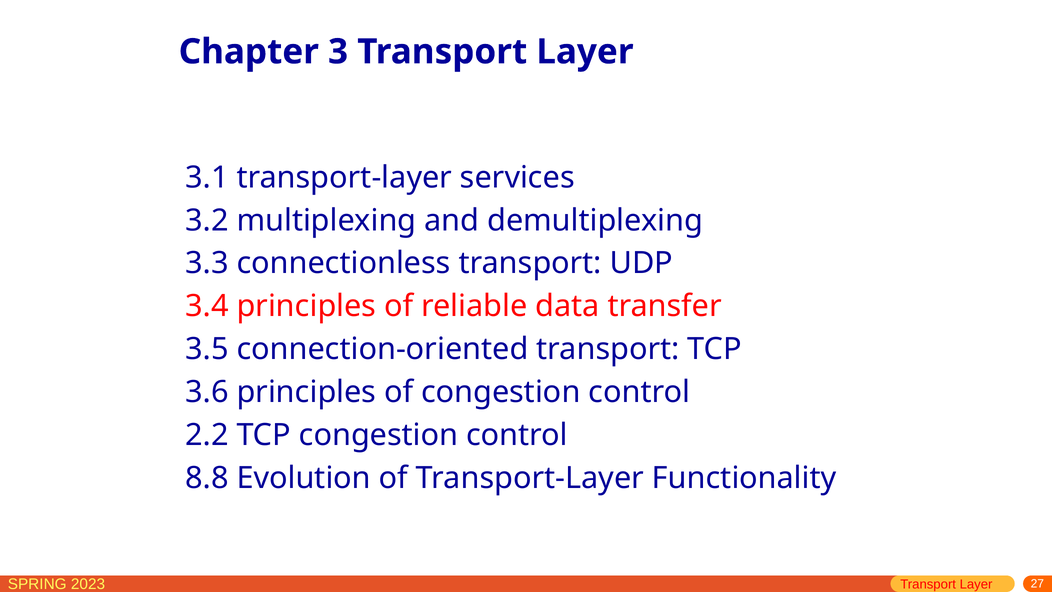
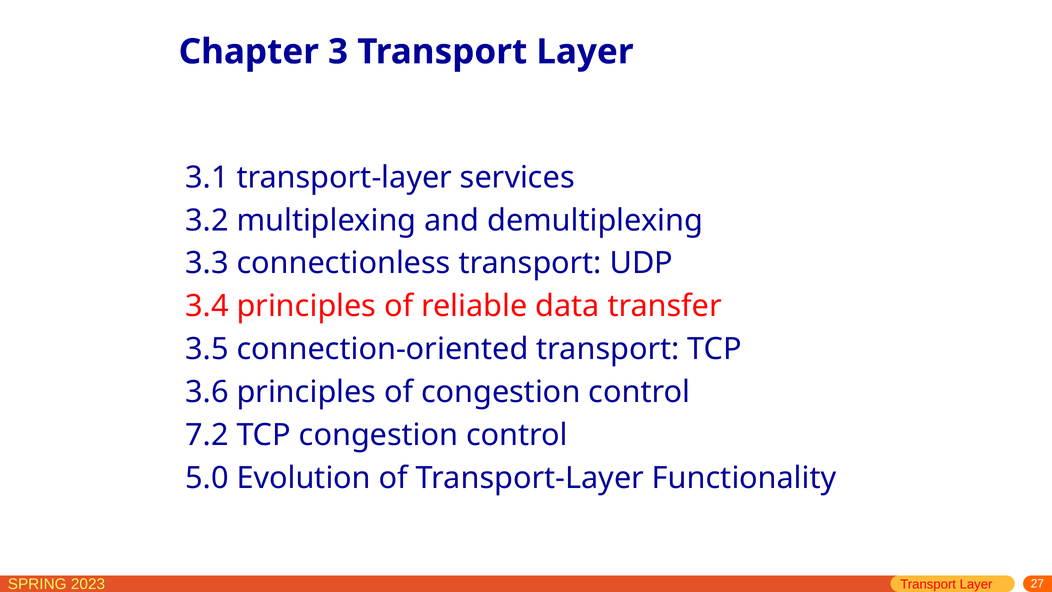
2.2: 2.2 -> 7.2
8.8: 8.8 -> 5.0
